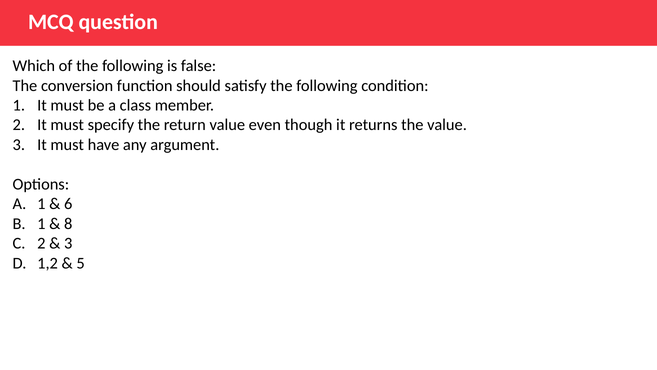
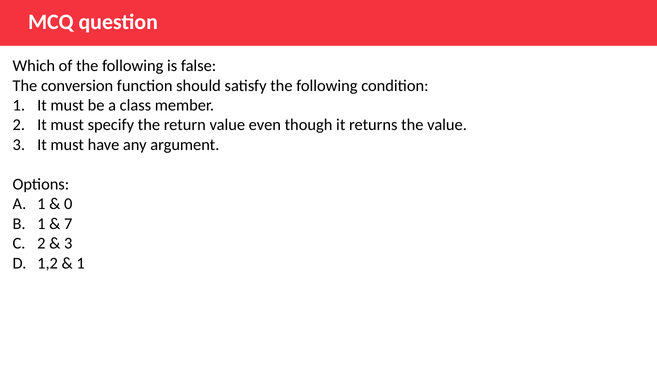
6: 6 -> 0
8: 8 -> 7
5 at (81, 263): 5 -> 1
